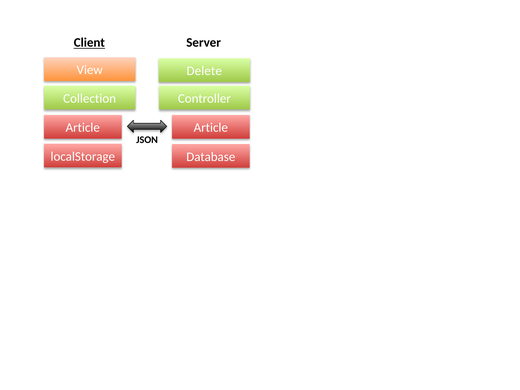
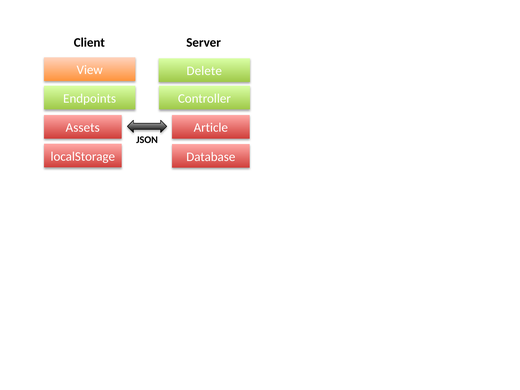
Client underline: present -> none
Collection: Collection -> Endpoints
Article at (83, 128): Article -> Assets
